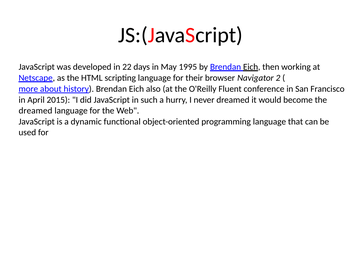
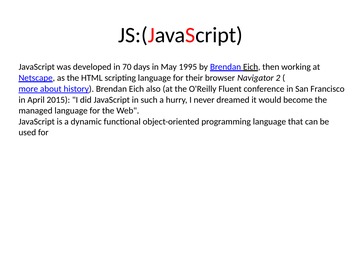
22: 22 -> 70
dreamed at (35, 111): dreamed -> managed
